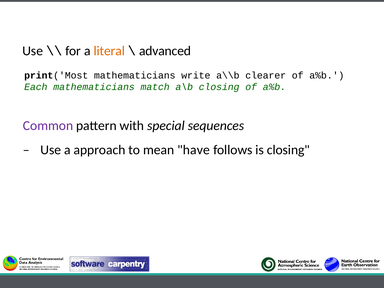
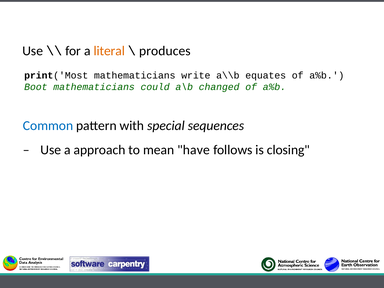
advanced: advanced -> produces
clearer: clearer -> equates
Each: Each -> Boot
match: match -> could
a\b closing: closing -> changed
Common colour: purple -> blue
